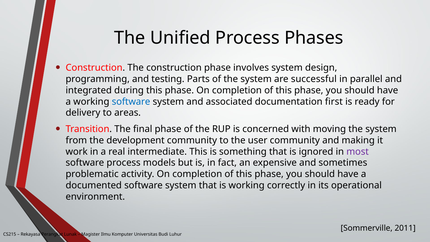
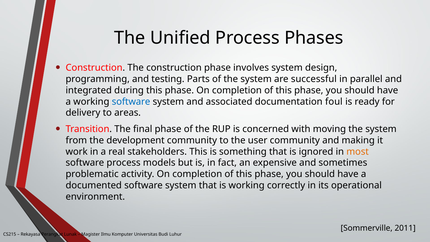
first: first -> foul
intermediate: intermediate -> stakeholders
most colour: purple -> orange
